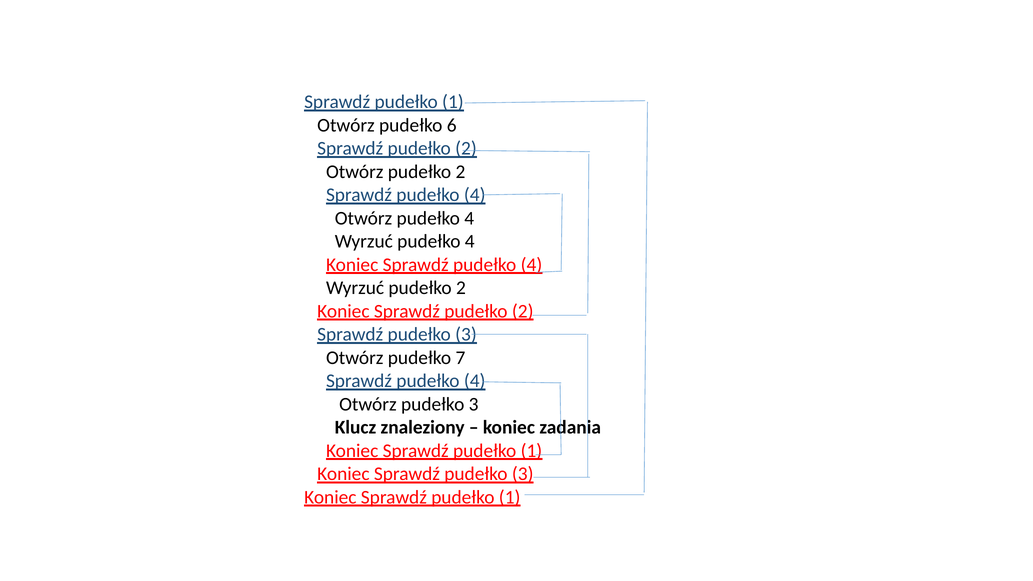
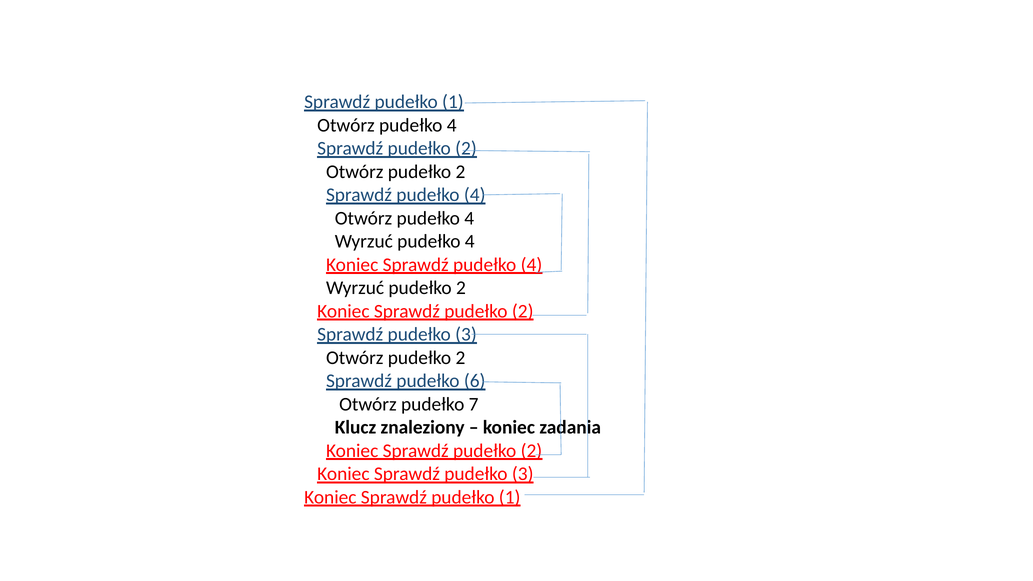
6 at (452, 125): 6 -> 4
7 at (460, 358): 7 -> 2
4 at (475, 381): 4 -> 6
Otwórz pudełko 3: 3 -> 7
1 at (531, 451): 1 -> 2
